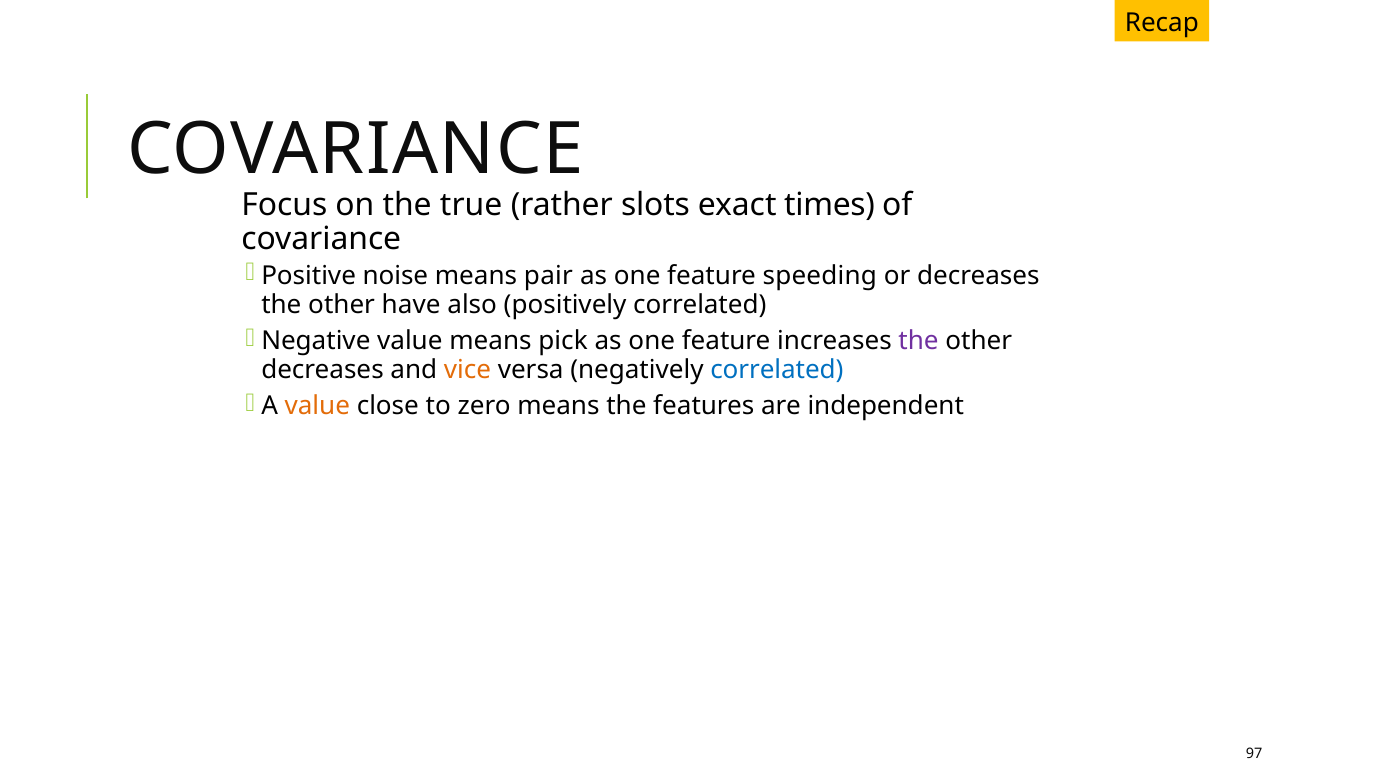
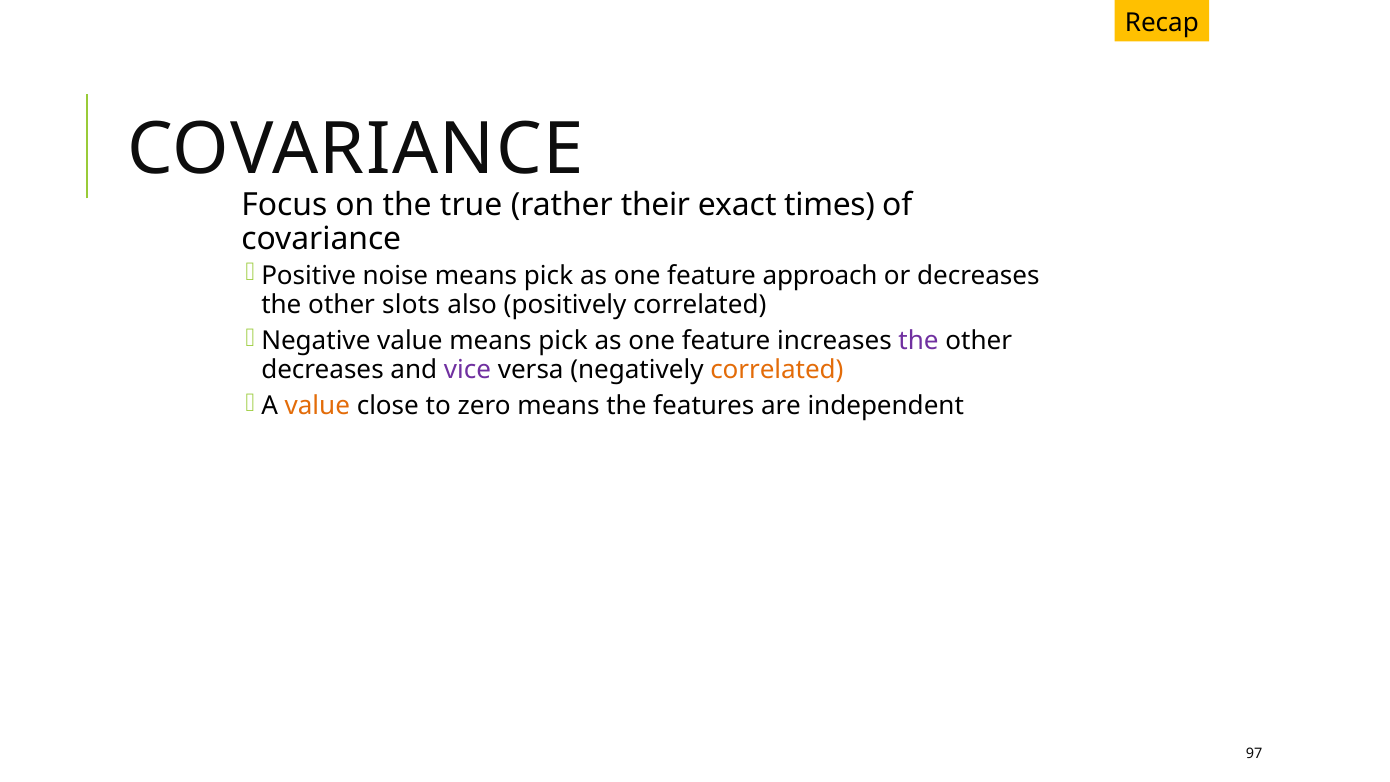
slots: slots -> their
pair at (548, 276): pair -> pick
speeding: speeding -> approach
have: have -> slots
vice colour: orange -> purple
correlated at (777, 369) colour: blue -> orange
